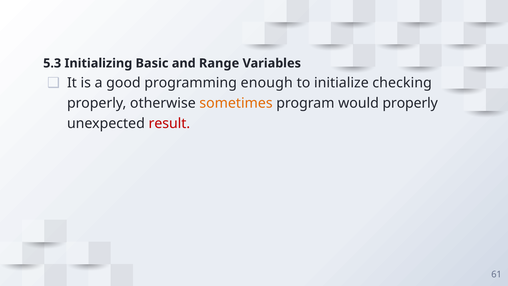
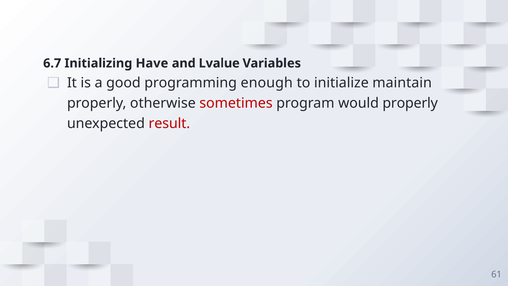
5.3: 5.3 -> 6.7
Basic: Basic -> Have
Range: Range -> Lvalue
checking: checking -> maintain
sometimes colour: orange -> red
